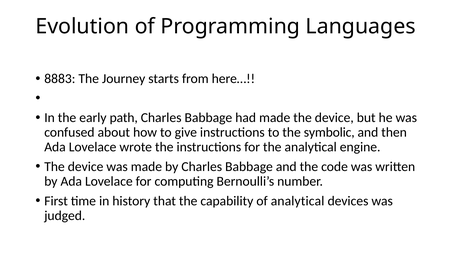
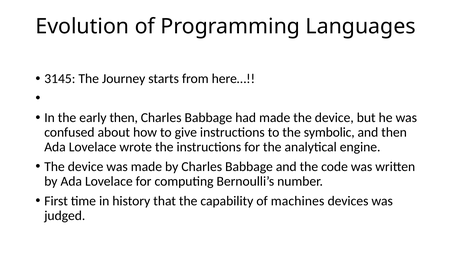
8883: 8883 -> 3145
early path: path -> then
of analytical: analytical -> machines
